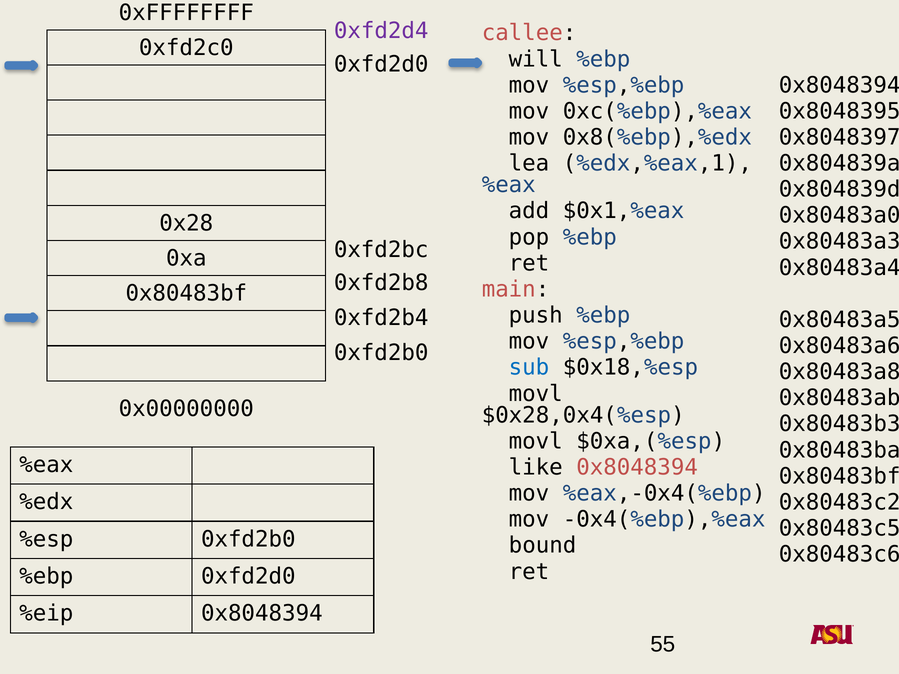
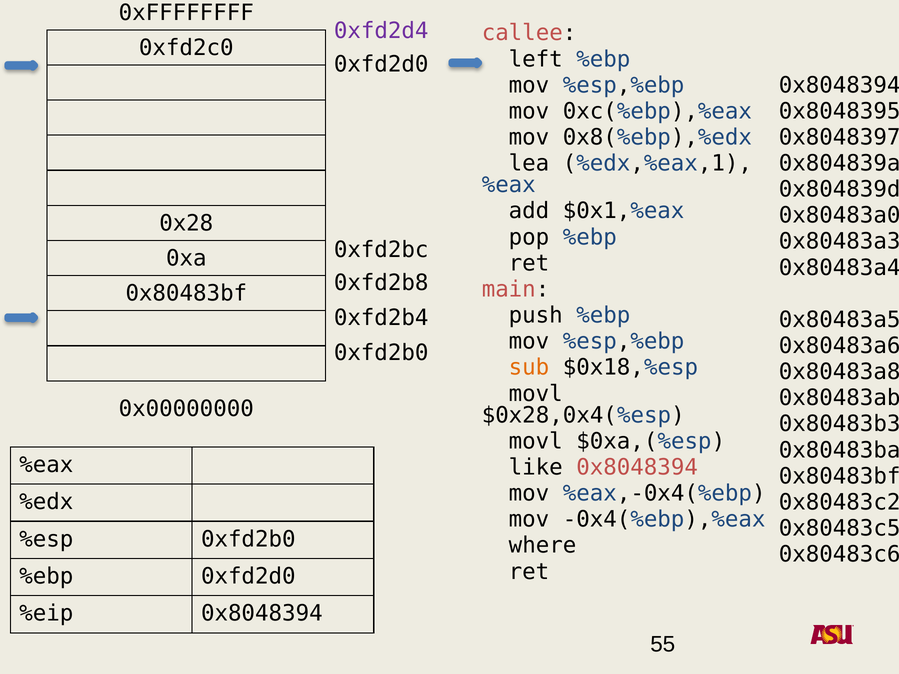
will: will -> left
sub colour: blue -> orange
bound: bound -> where
